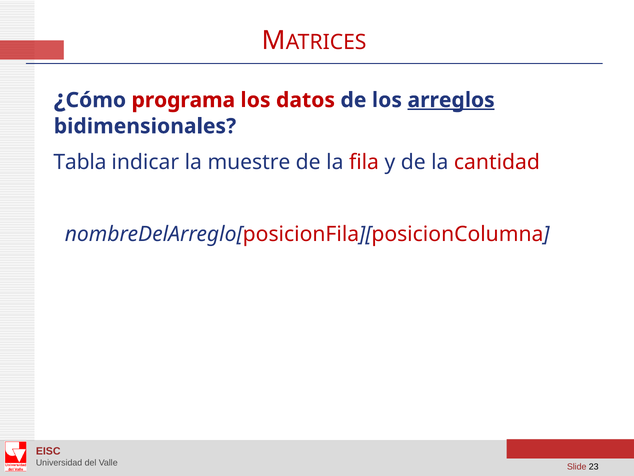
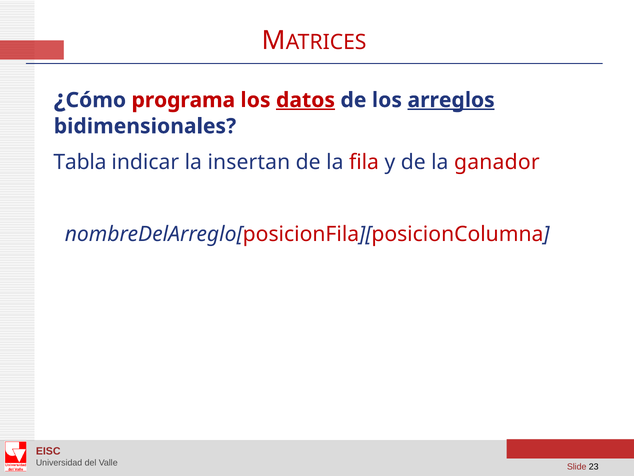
datos underline: none -> present
muestre: muestre -> insertan
cantidad: cantidad -> ganador
